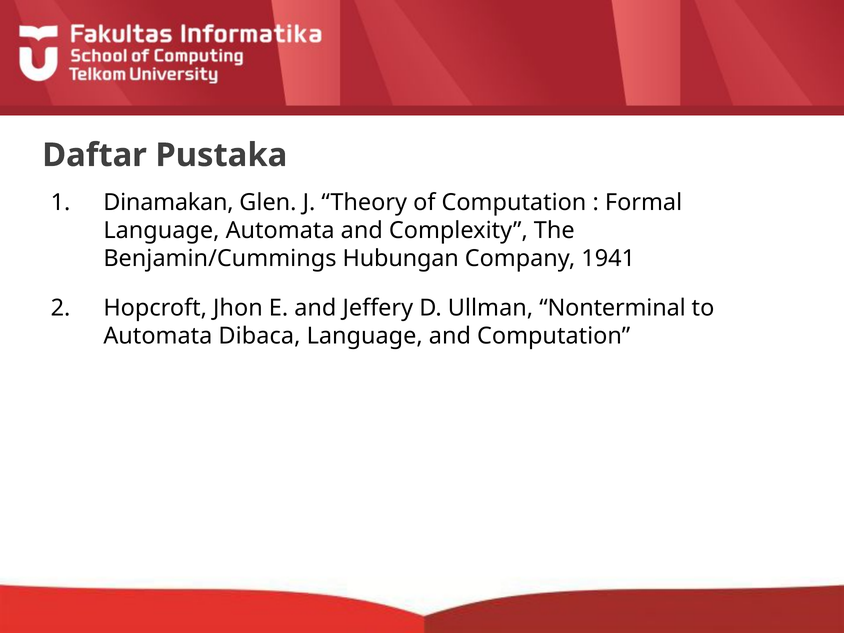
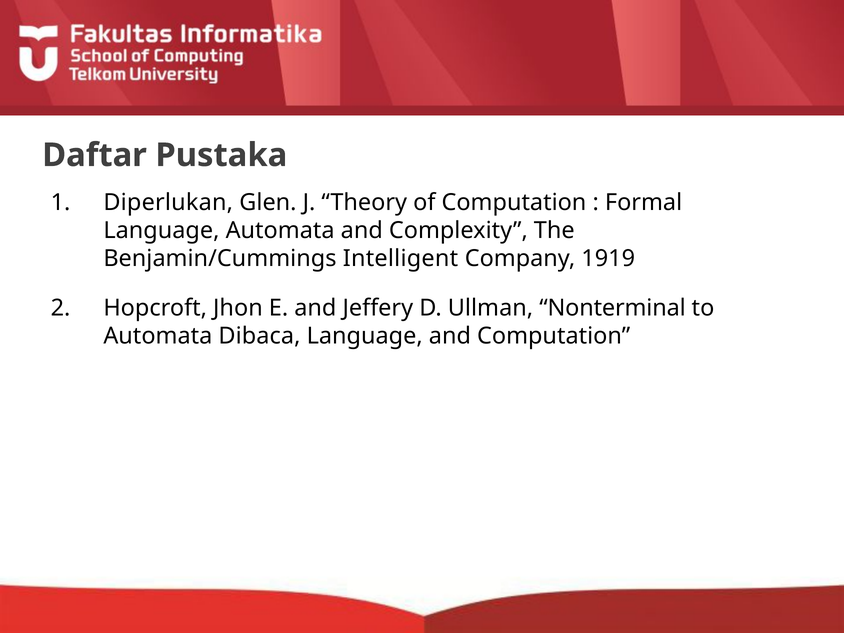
Dinamakan: Dinamakan -> Diperlukan
Hubungan: Hubungan -> Intelligent
1941: 1941 -> 1919
